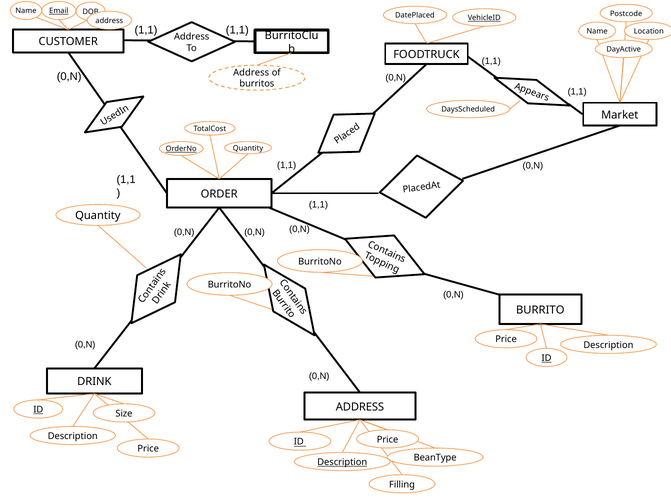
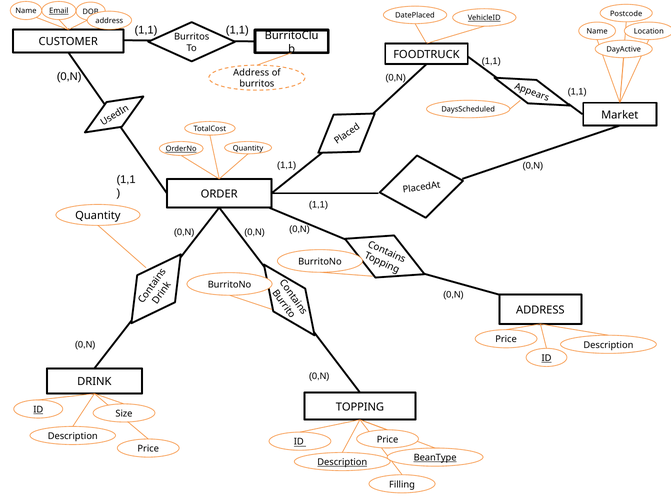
Address at (192, 37): Address -> Burritos
BURRITO at (540, 310): BURRITO -> ADDRESS
ADDRESS at (360, 407): ADDRESS -> TOPPING
BeanType underline: none -> present
